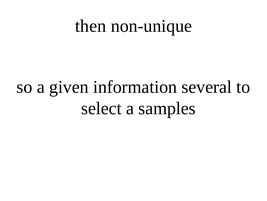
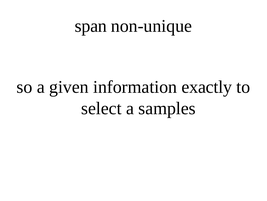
then: then -> span
several: several -> exactly
